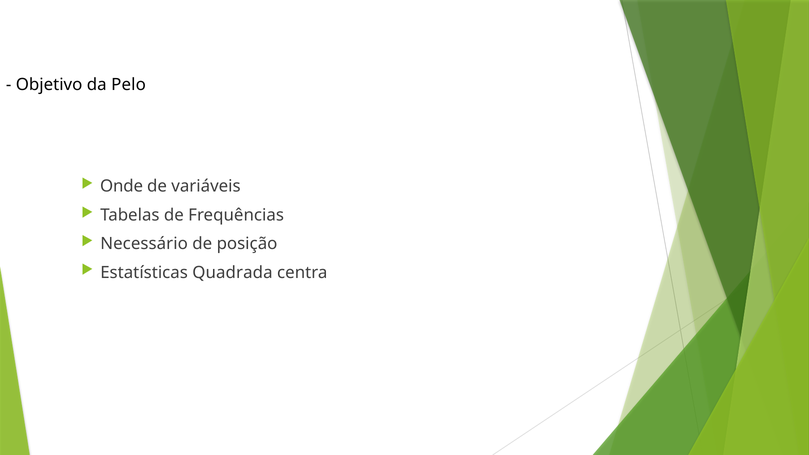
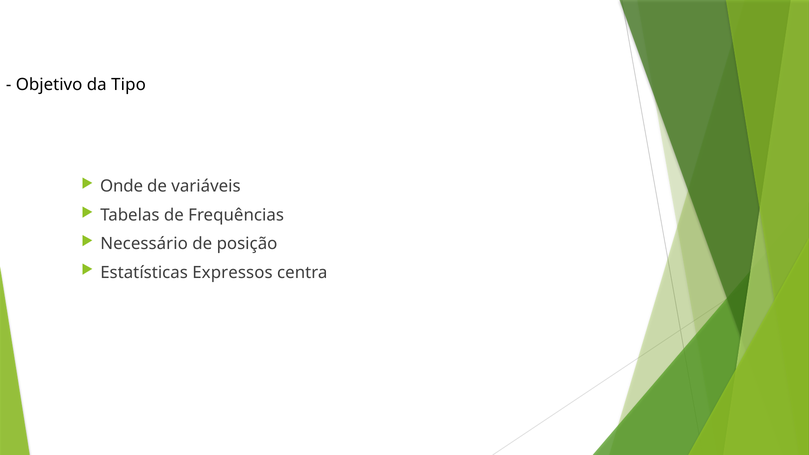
Pelo: Pelo -> Tipo
Quadrada: Quadrada -> Expressos
